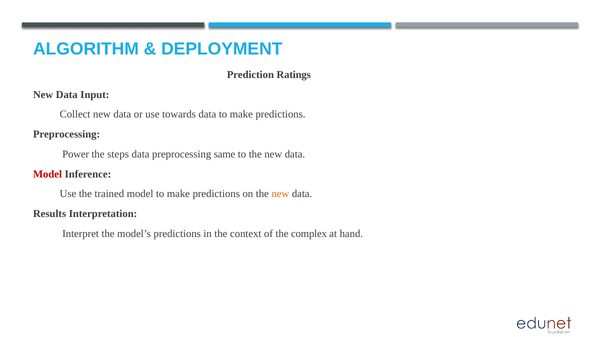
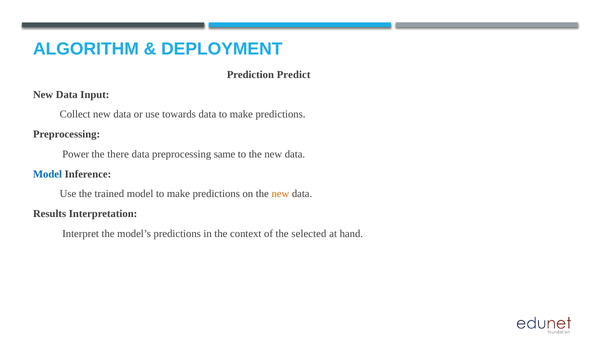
Ratings: Ratings -> Predict
steps: steps -> there
Model at (48, 174) colour: red -> blue
complex: complex -> selected
